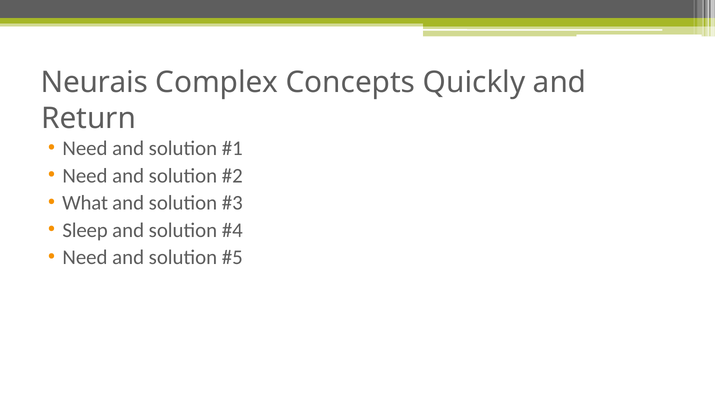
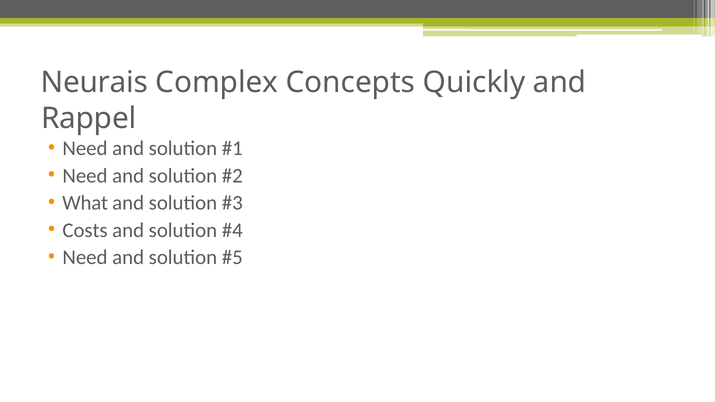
Return: Return -> Rappel
Sleep: Sleep -> Costs
